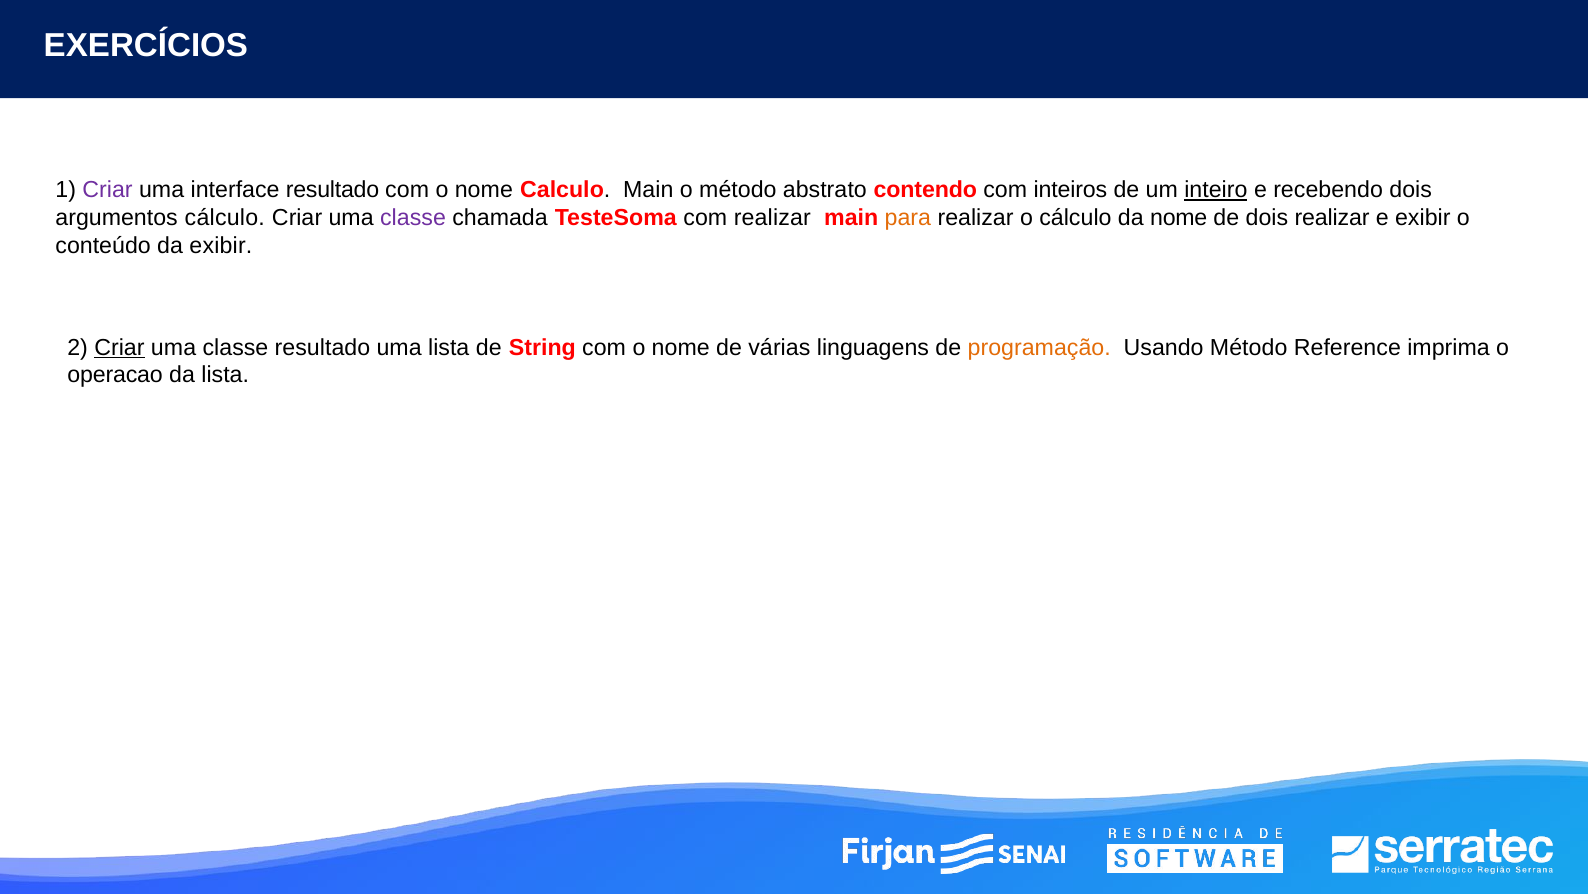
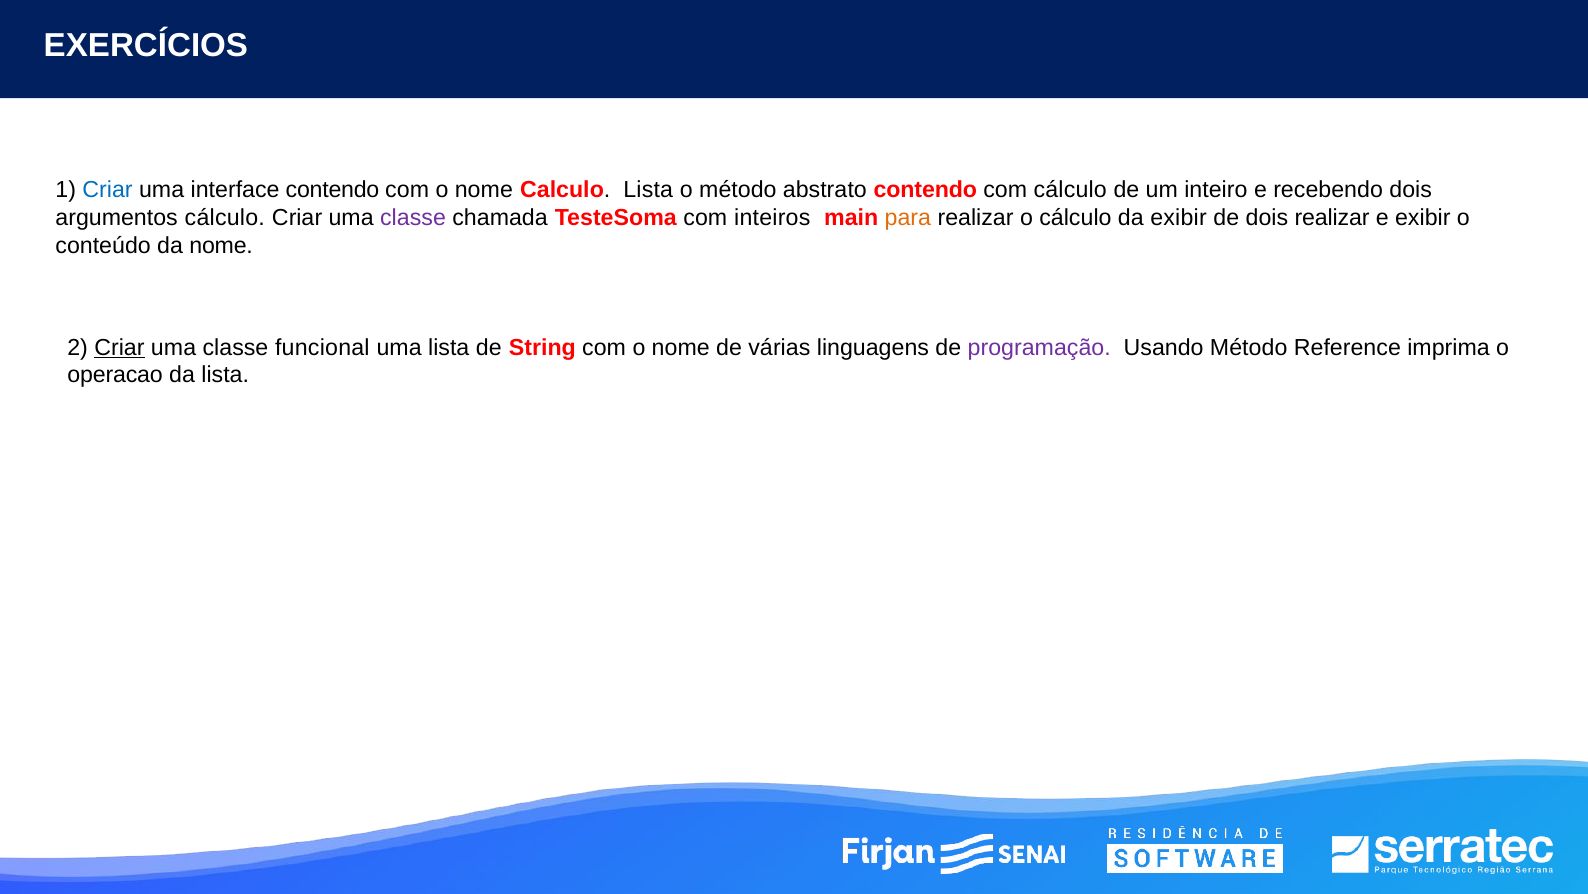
Criar at (108, 190) colour: purple -> blue
interface resultado: resultado -> contendo
Calculo Main: Main -> Lista
com inteiros: inteiros -> cálculo
inteiro underline: present -> none
com realizar: realizar -> inteiros
da nome: nome -> exibir
da exibir: exibir -> nome
classe resultado: resultado -> funcional
programação colour: orange -> purple
